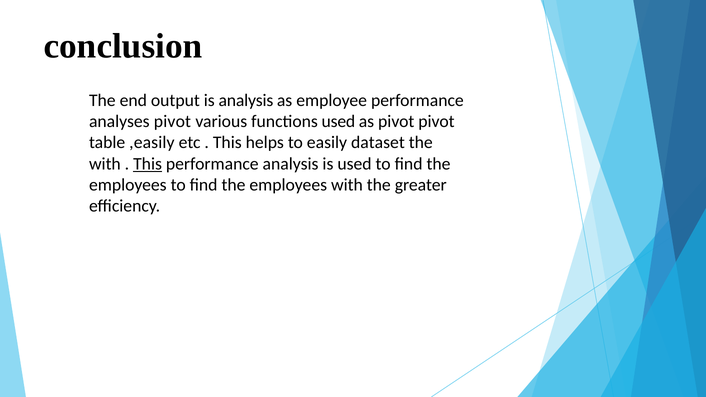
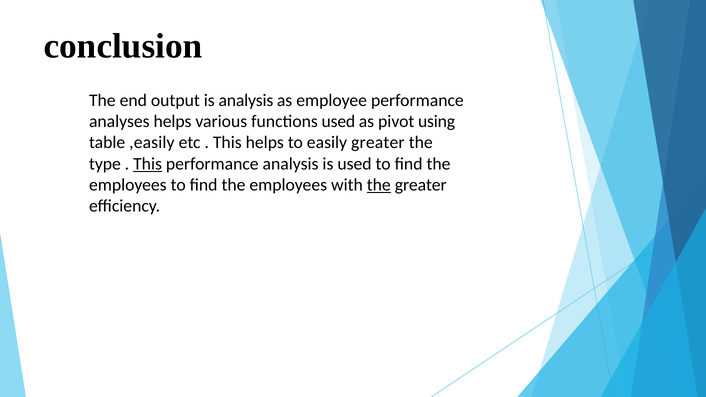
analyses pivot: pivot -> helps
pivot pivot: pivot -> using
easily dataset: dataset -> greater
with at (105, 164): with -> type
the at (379, 185) underline: none -> present
